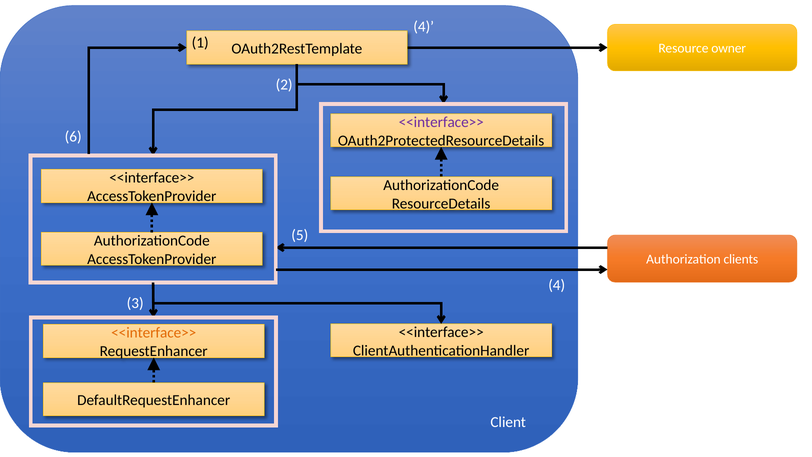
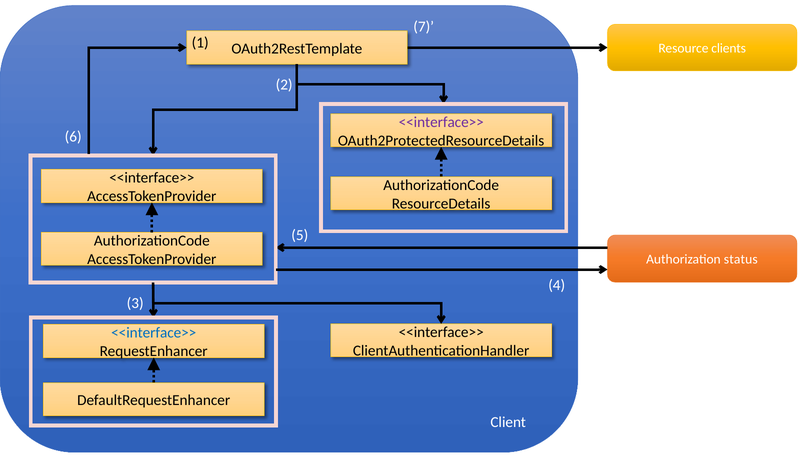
4 at (424, 27): 4 -> 7
owner: owner -> clients
clients: clients -> status
<<interface>> at (154, 333) colour: orange -> blue
